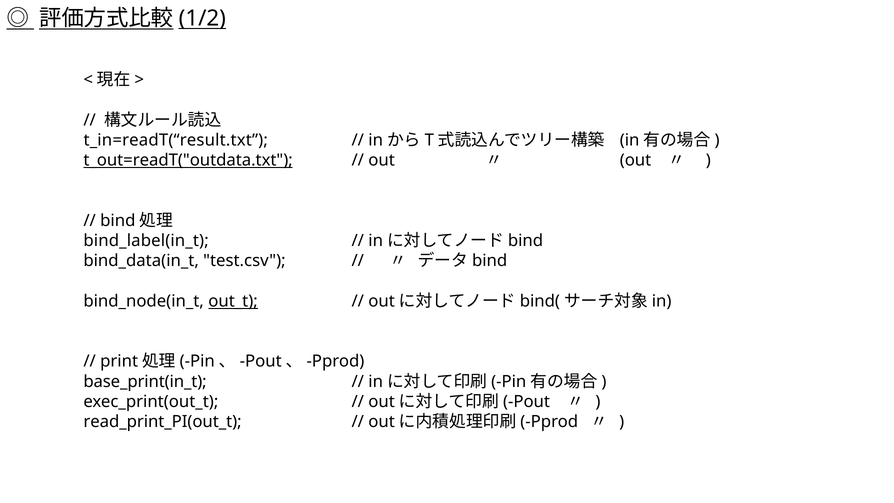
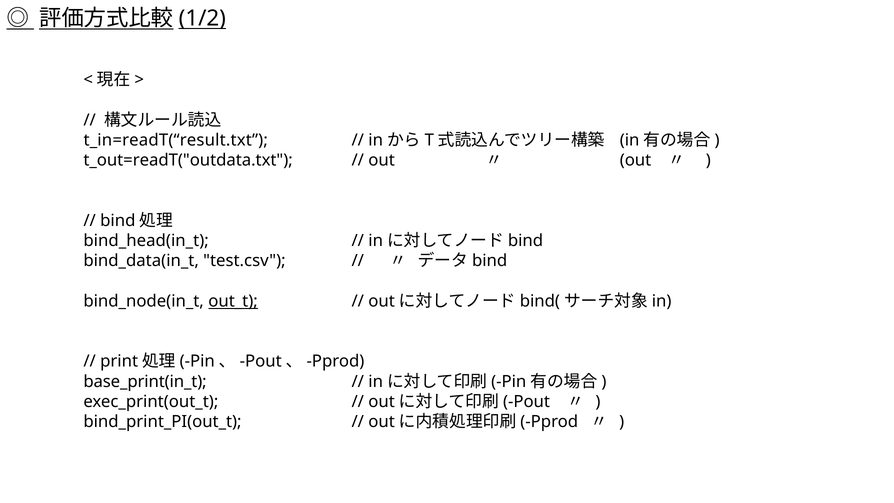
t_out=readT("outdata.txt underline: present -> none
bind_label(in_t: bind_label(in_t -> bind_head(in_t
read_print_PI(out_t: read_print_PI(out_t -> bind_print_PI(out_t
